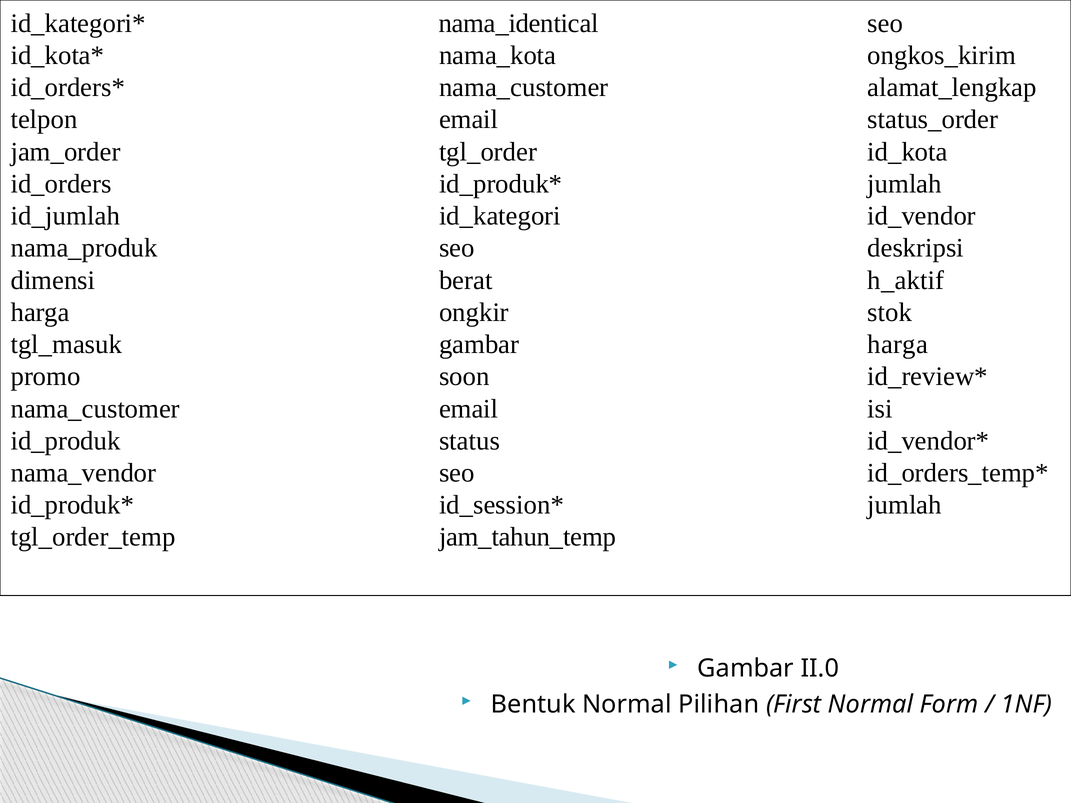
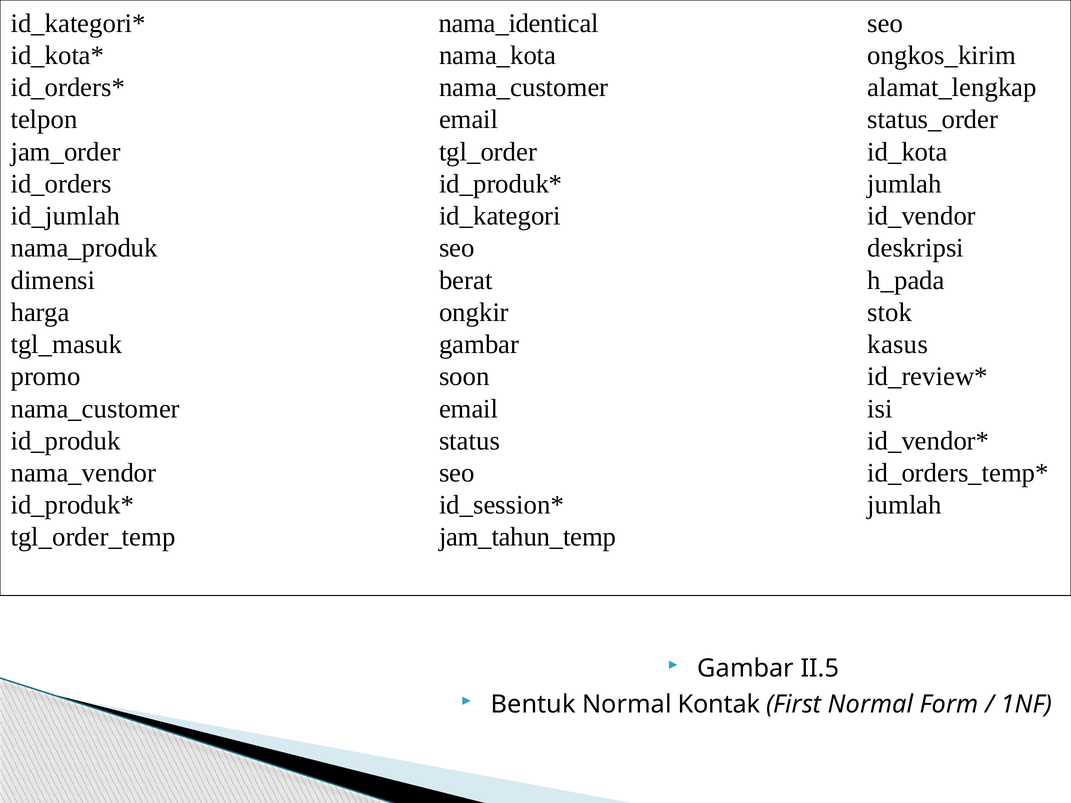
h_aktif: h_aktif -> h_pada
gambar harga: harga -> kasus
II.0: II.0 -> II.5
Pilihan: Pilihan -> Kontak
